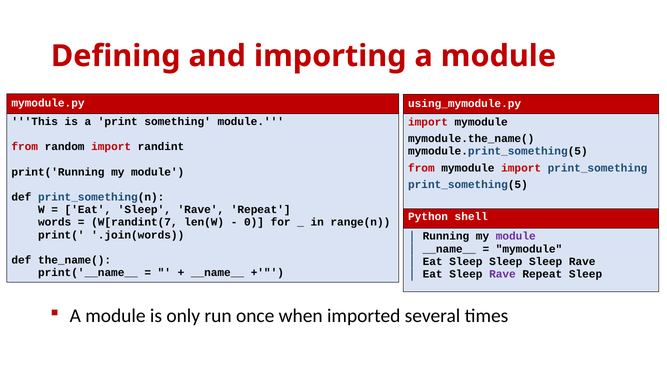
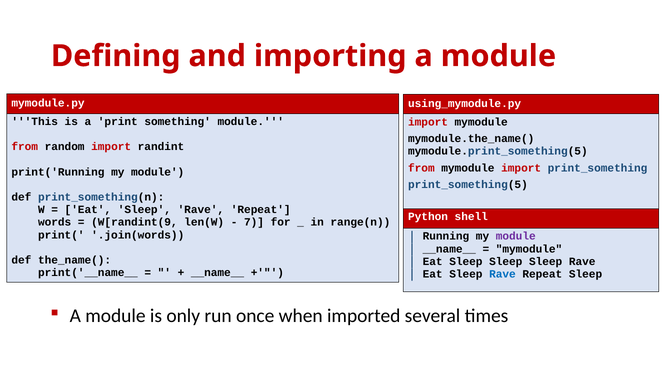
W[randint(7: W[randint(7 -> W[randint(9
0: 0 -> 7
Rave at (502, 274) colour: purple -> blue
